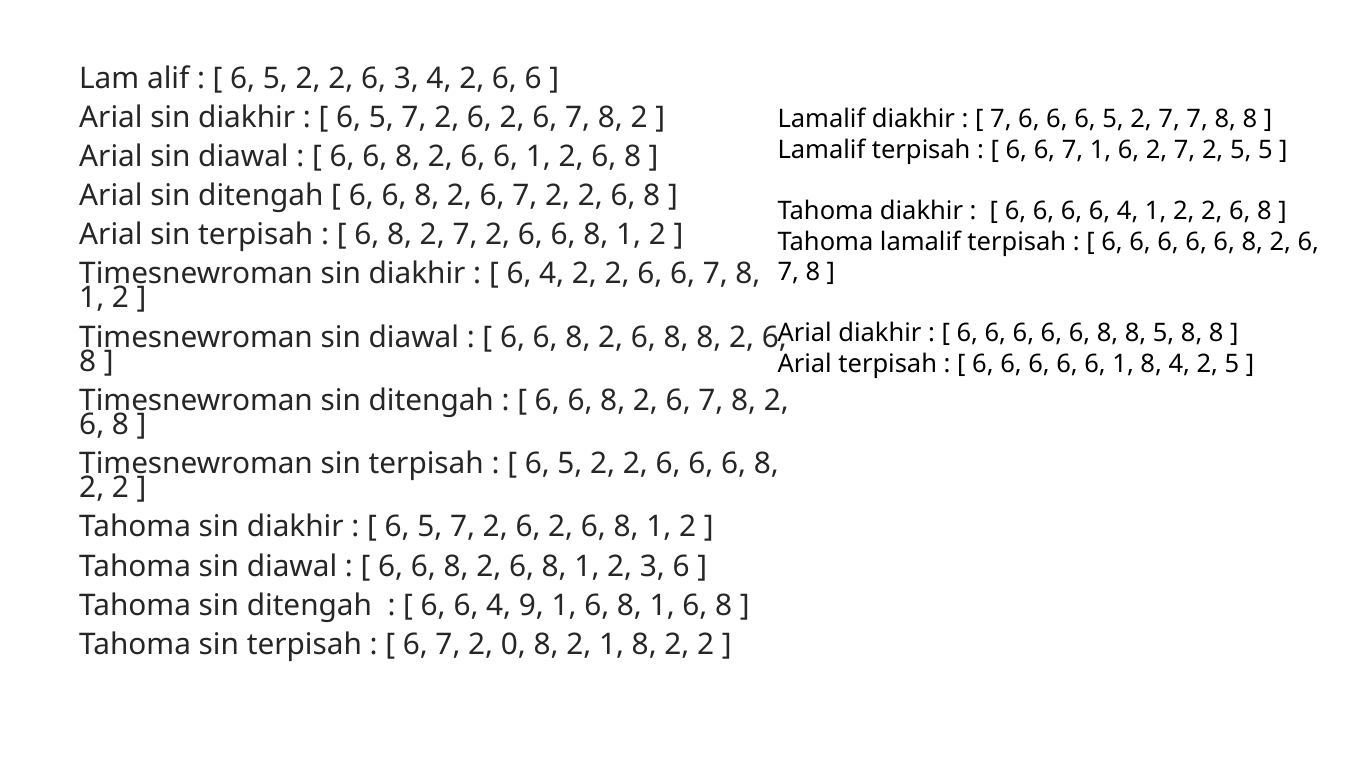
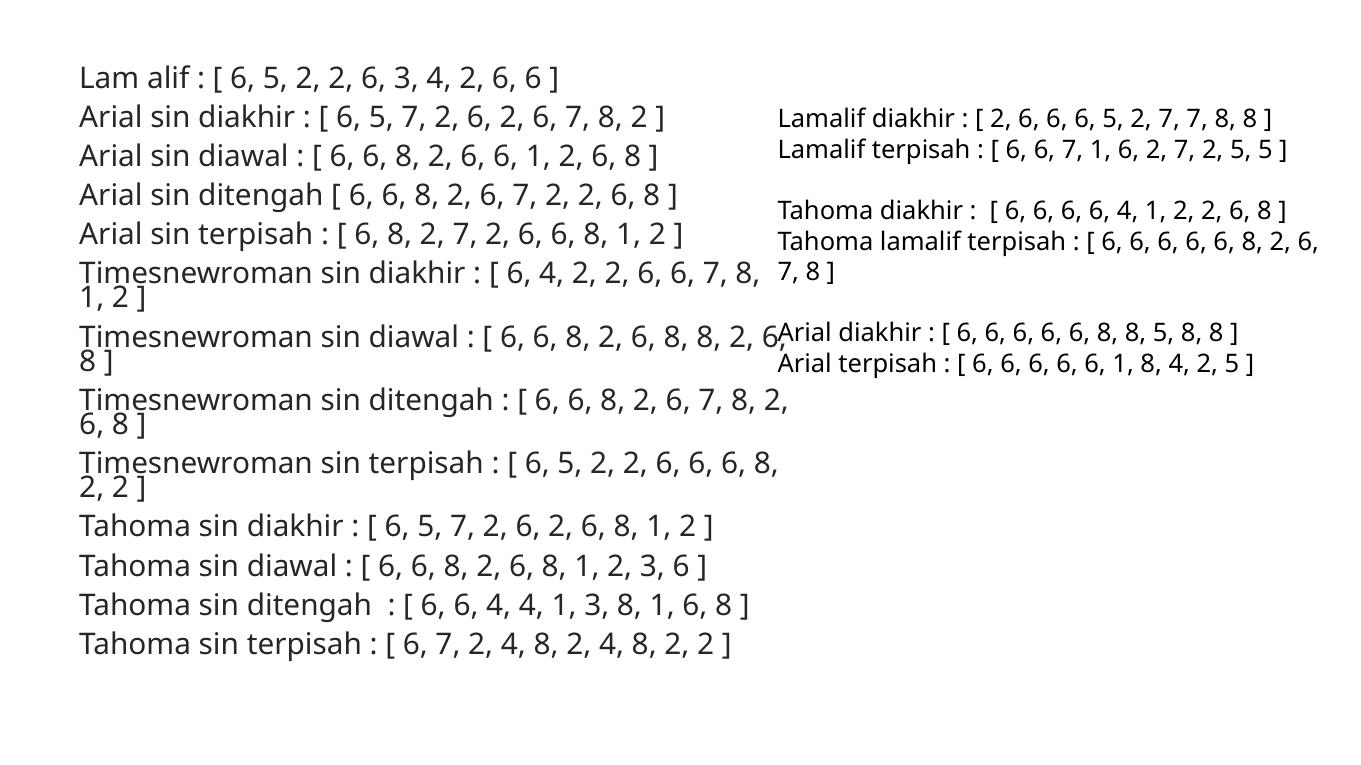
7 at (1001, 119): 7 -> 2
4 9: 9 -> 4
6 at (597, 606): 6 -> 3
7 2 0: 0 -> 4
8 2 1: 1 -> 4
